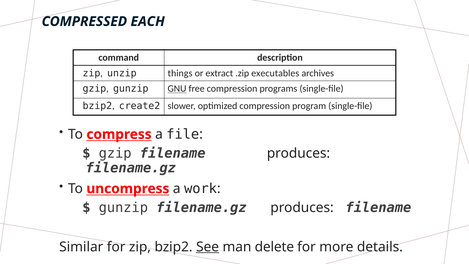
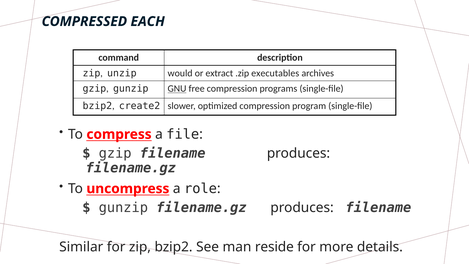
things: things -> would
work: work -> role
See underline: present -> none
delete: delete -> reside
